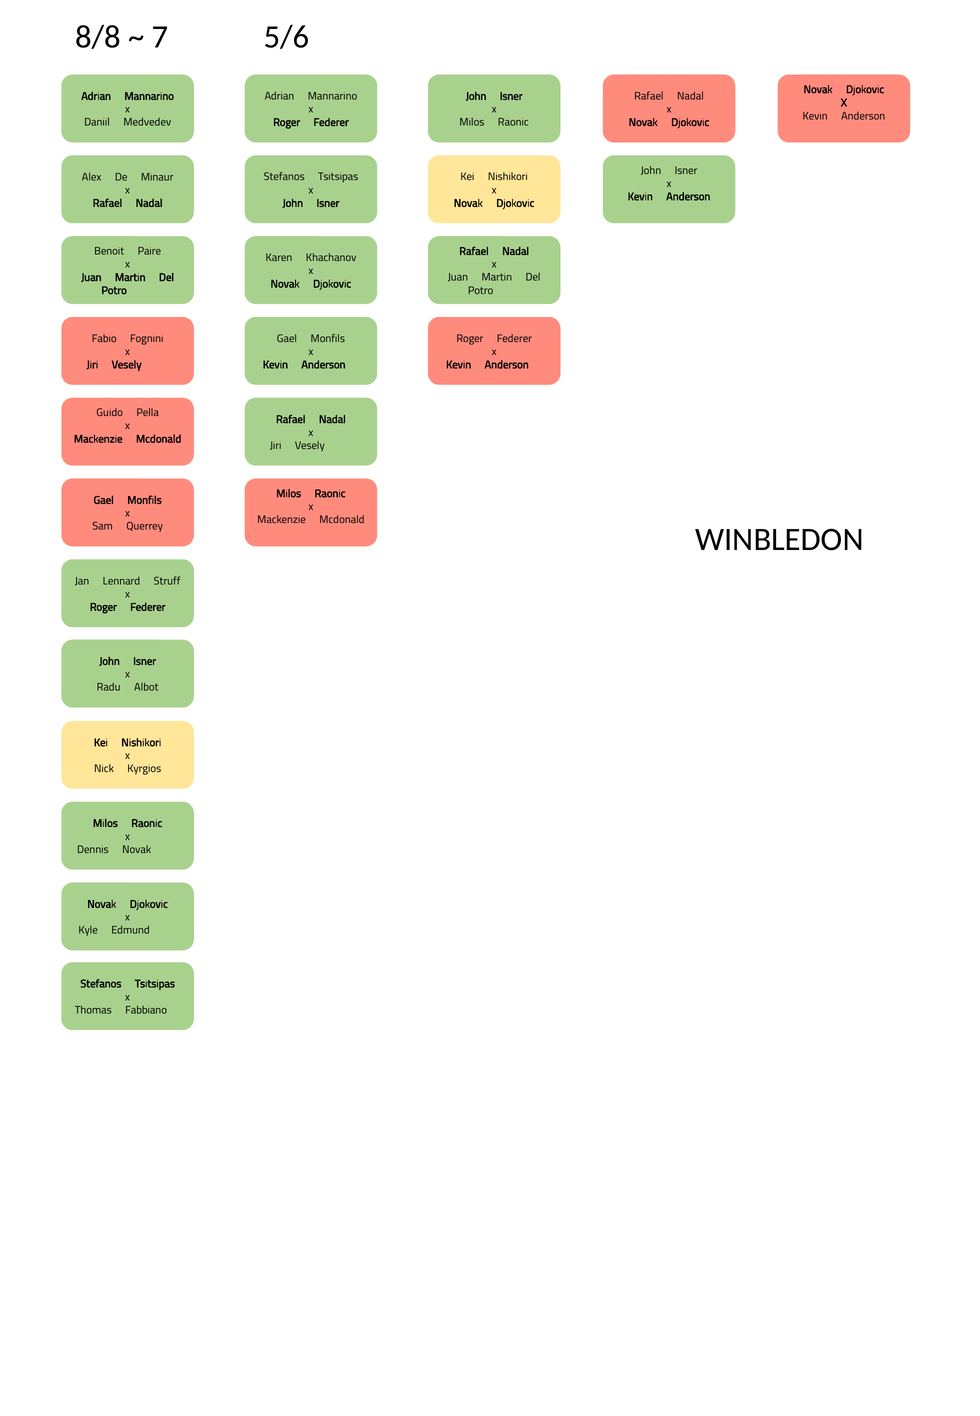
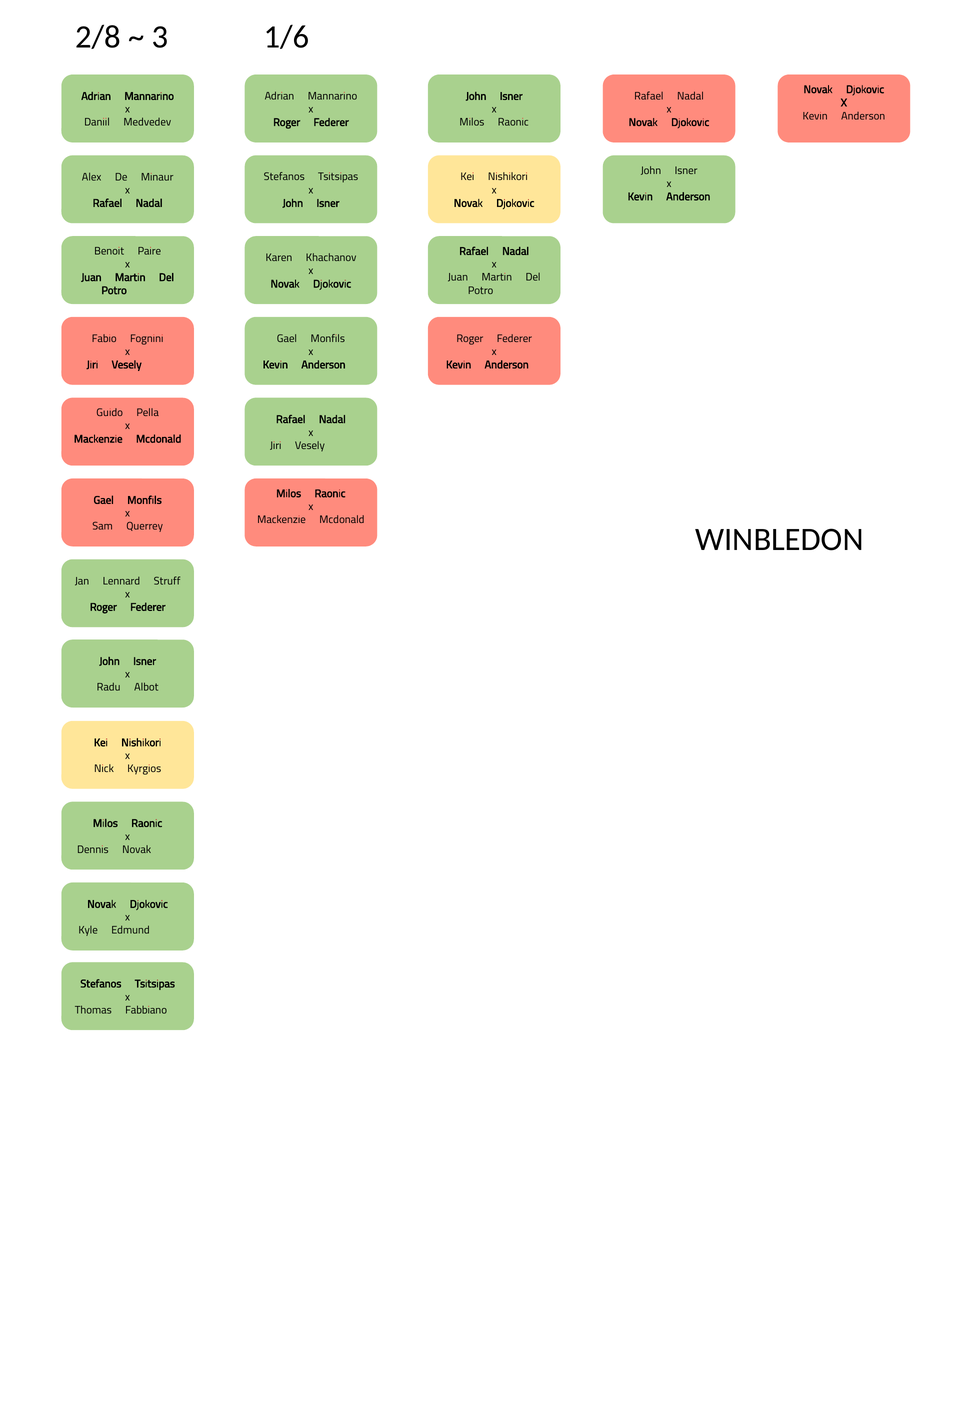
8/8: 8/8 -> 2/8
7: 7 -> 3
5/6: 5/6 -> 1/6
